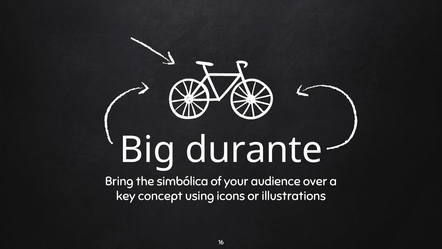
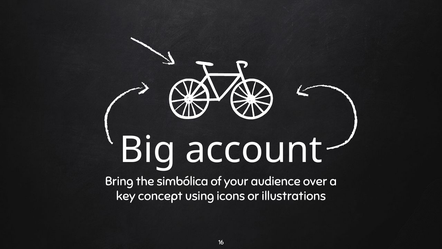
durante: durante -> account
